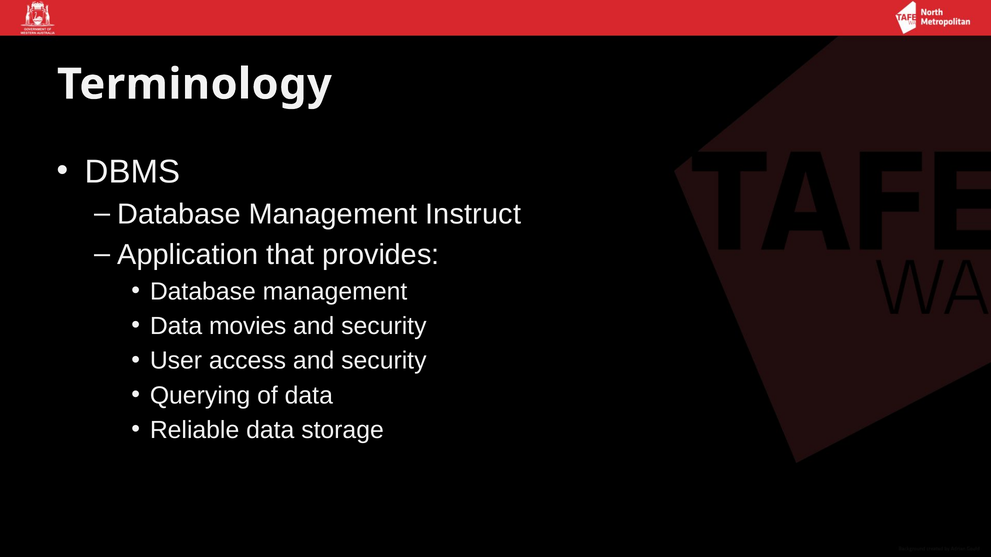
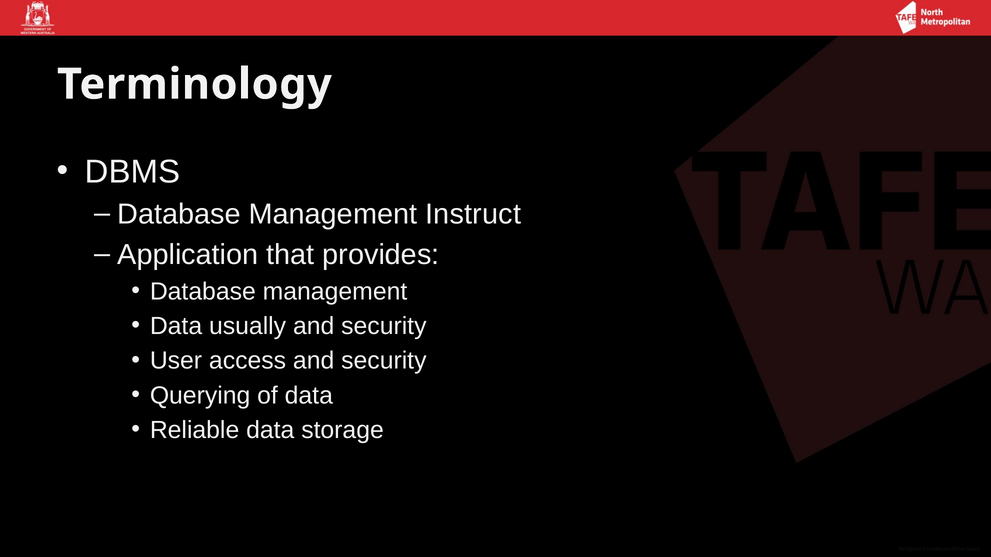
movies: movies -> usually
